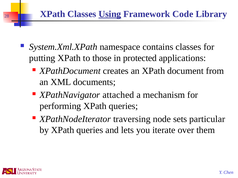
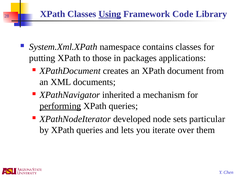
protected: protected -> packages
attached: attached -> inherited
performing underline: none -> present
traversing: traversing -> developed
